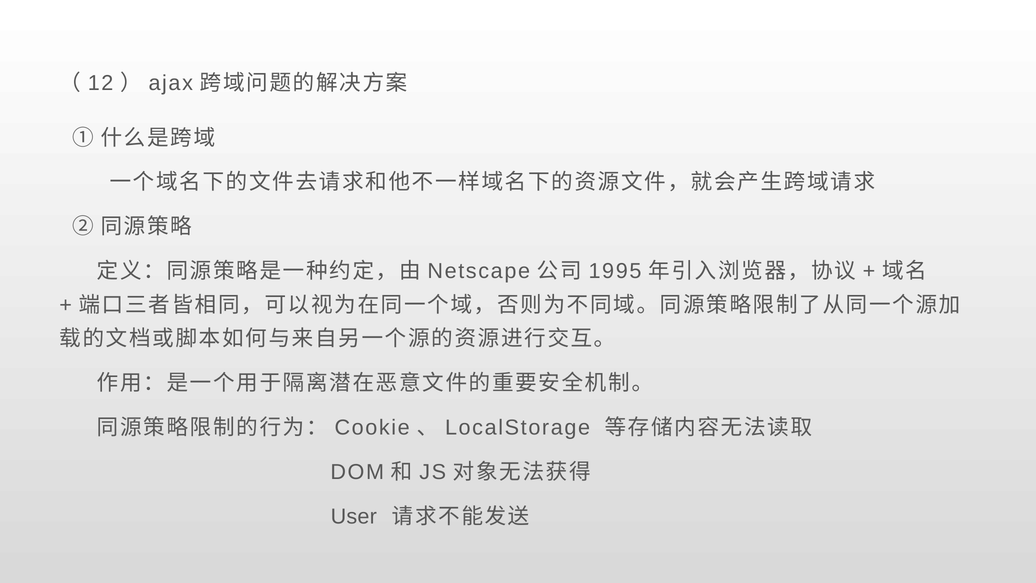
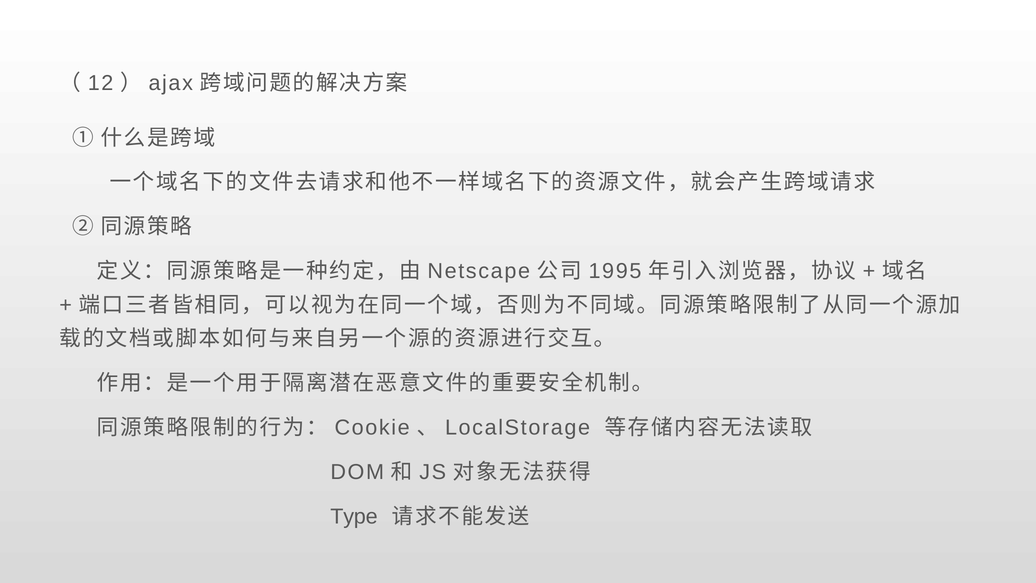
User: User -> Type
